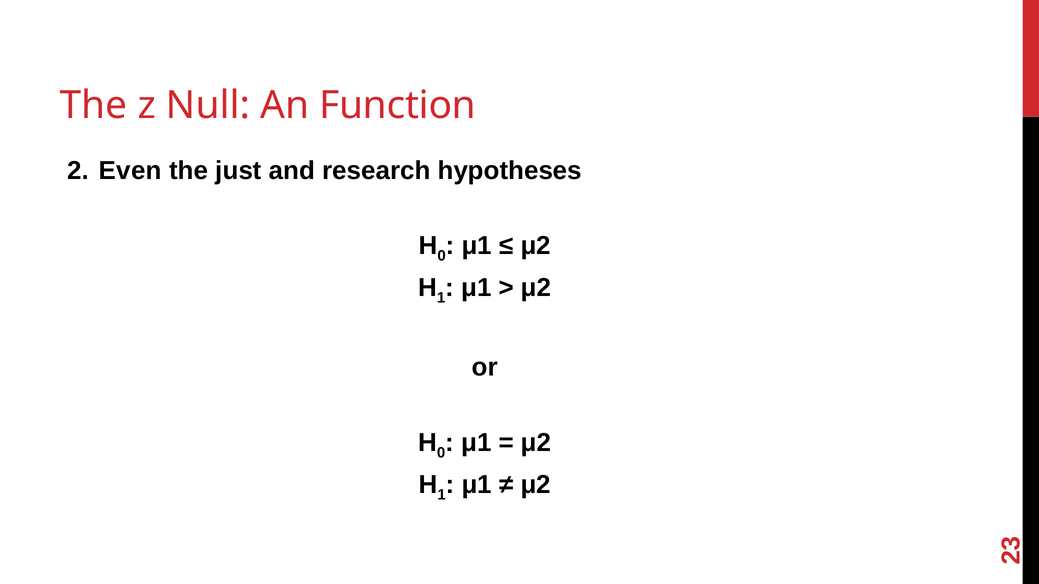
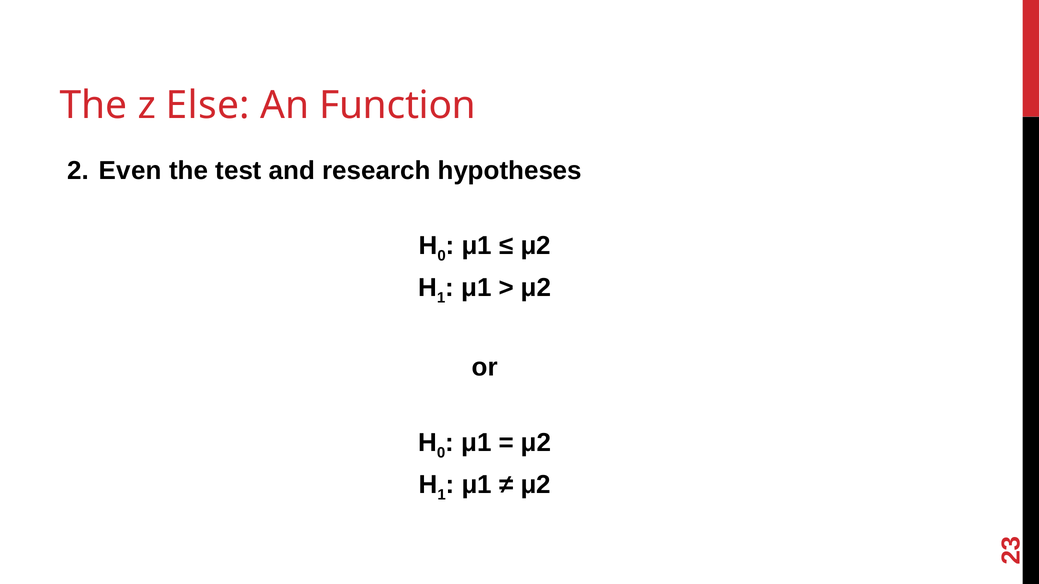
Null: Null -> Else
just: just -> test
